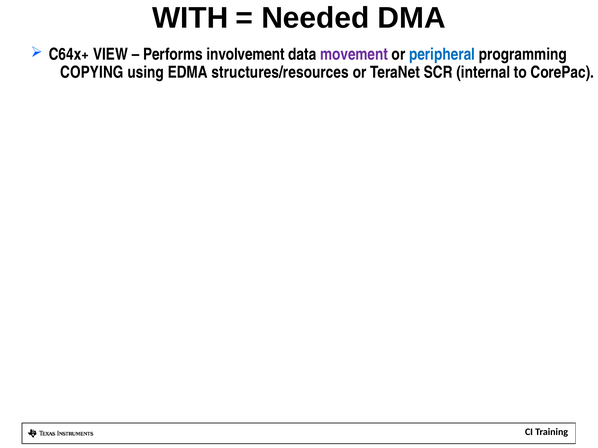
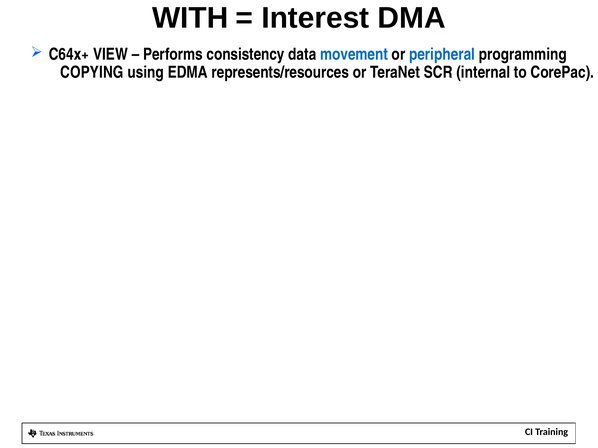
Needed at (315, 18): Needed -> Interest
involvement: involvement -> consistency
movement colour: purple -> blue
structures/resources: structures/resources -> represents/resources
